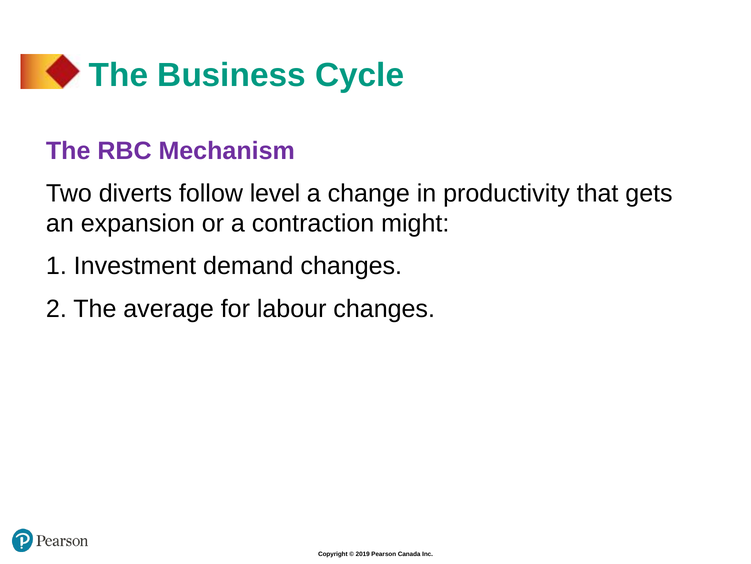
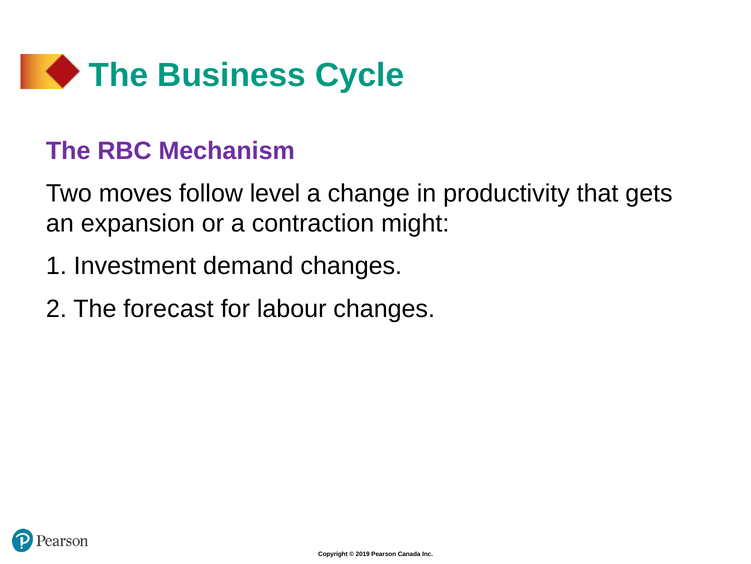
diverts: diverts -> moves
average: average -> forecast
